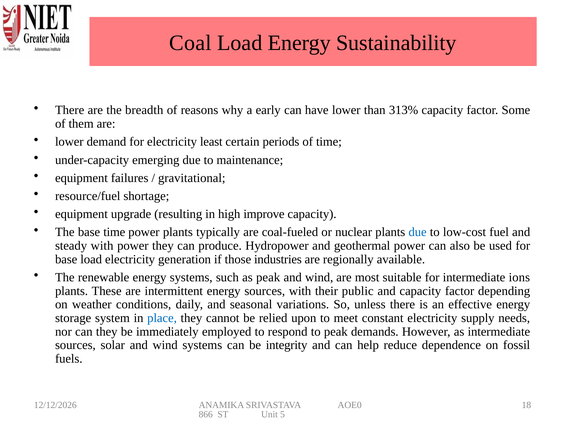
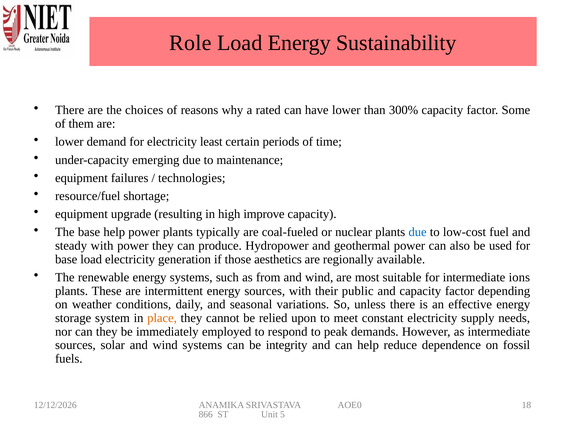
Coal: Coal -> Role
breadth: breadth -> choices
early: early -> rated
313%: 313% -> 300%
gravitational: gravitational -> technologies
base time: time -> help
industries: industries -> aesthetics
as peak: peak -> from
place colour: blue -> orange
